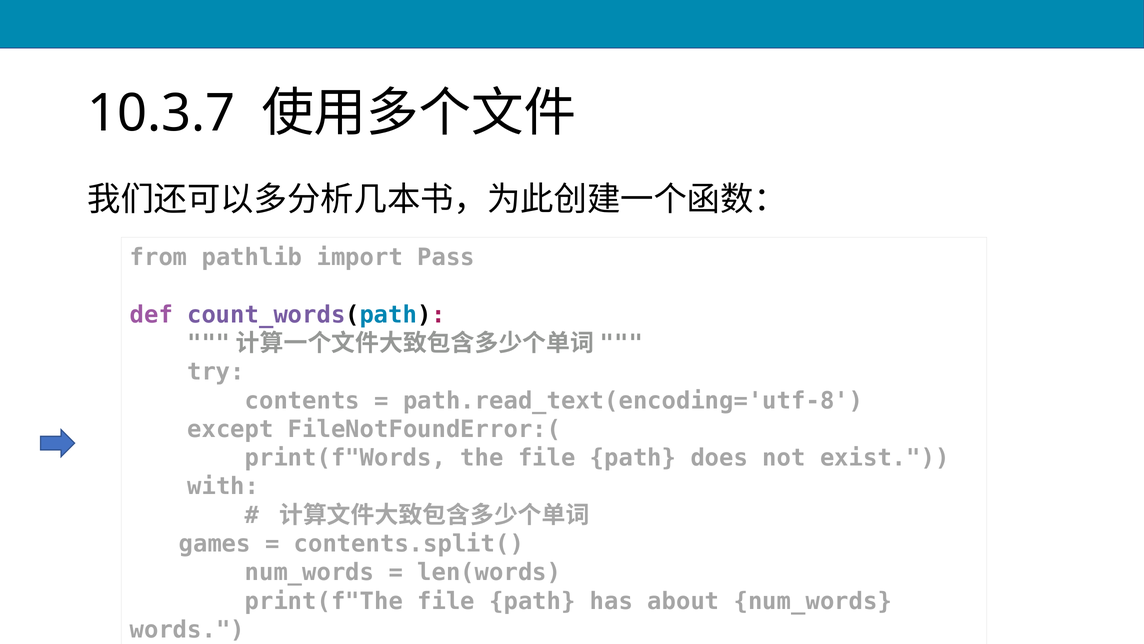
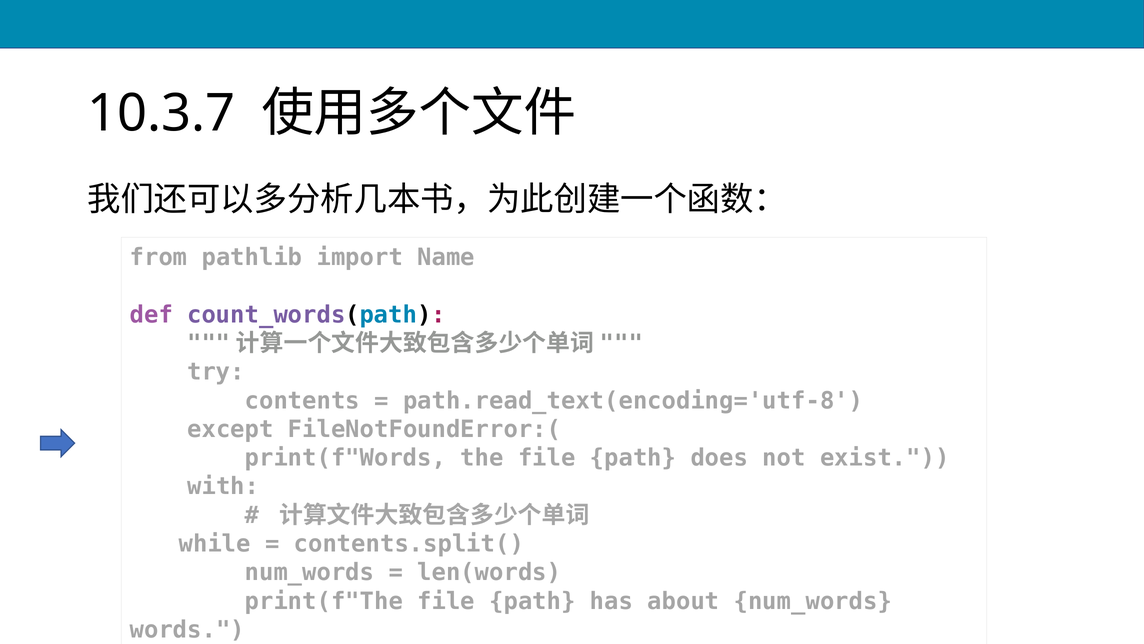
Pass: Pass -> Name
games: games -> while
